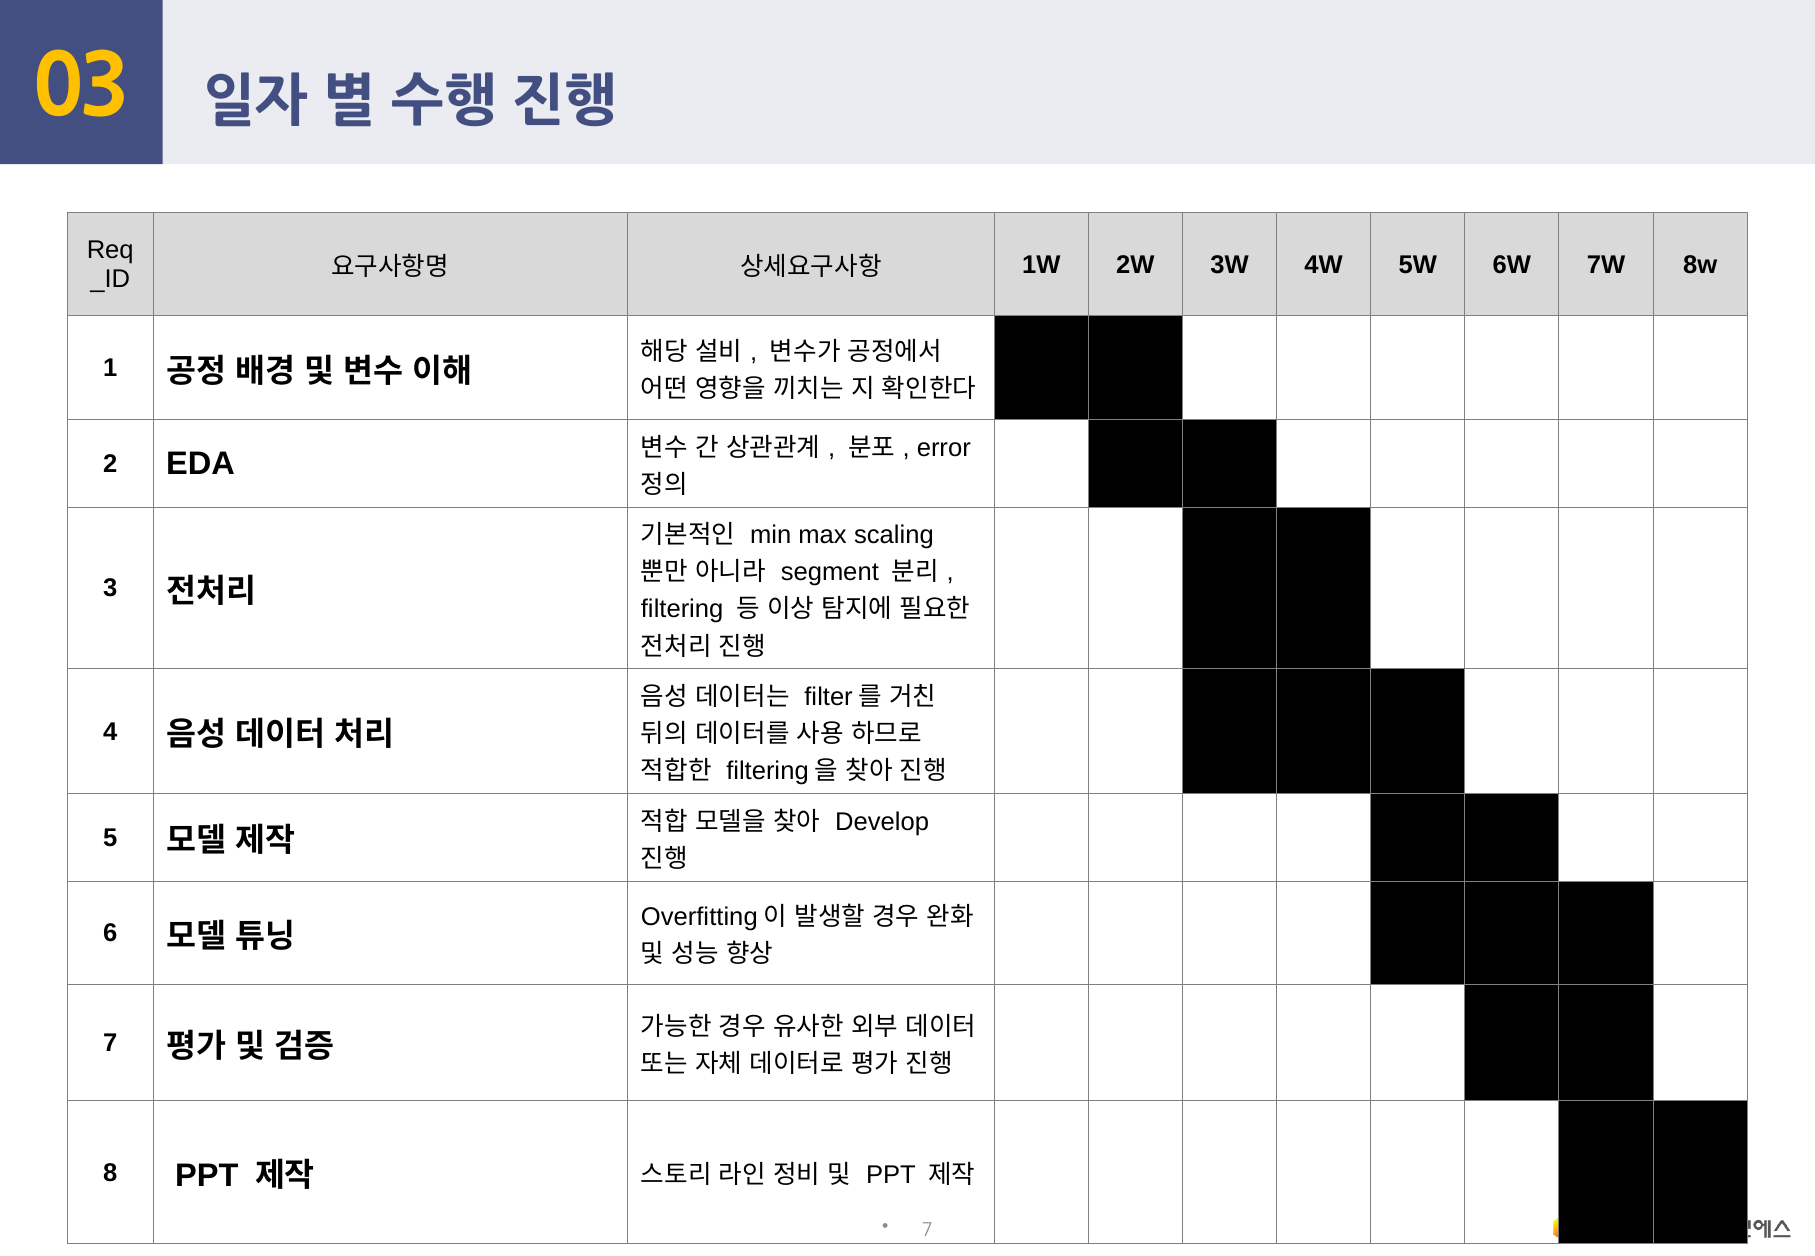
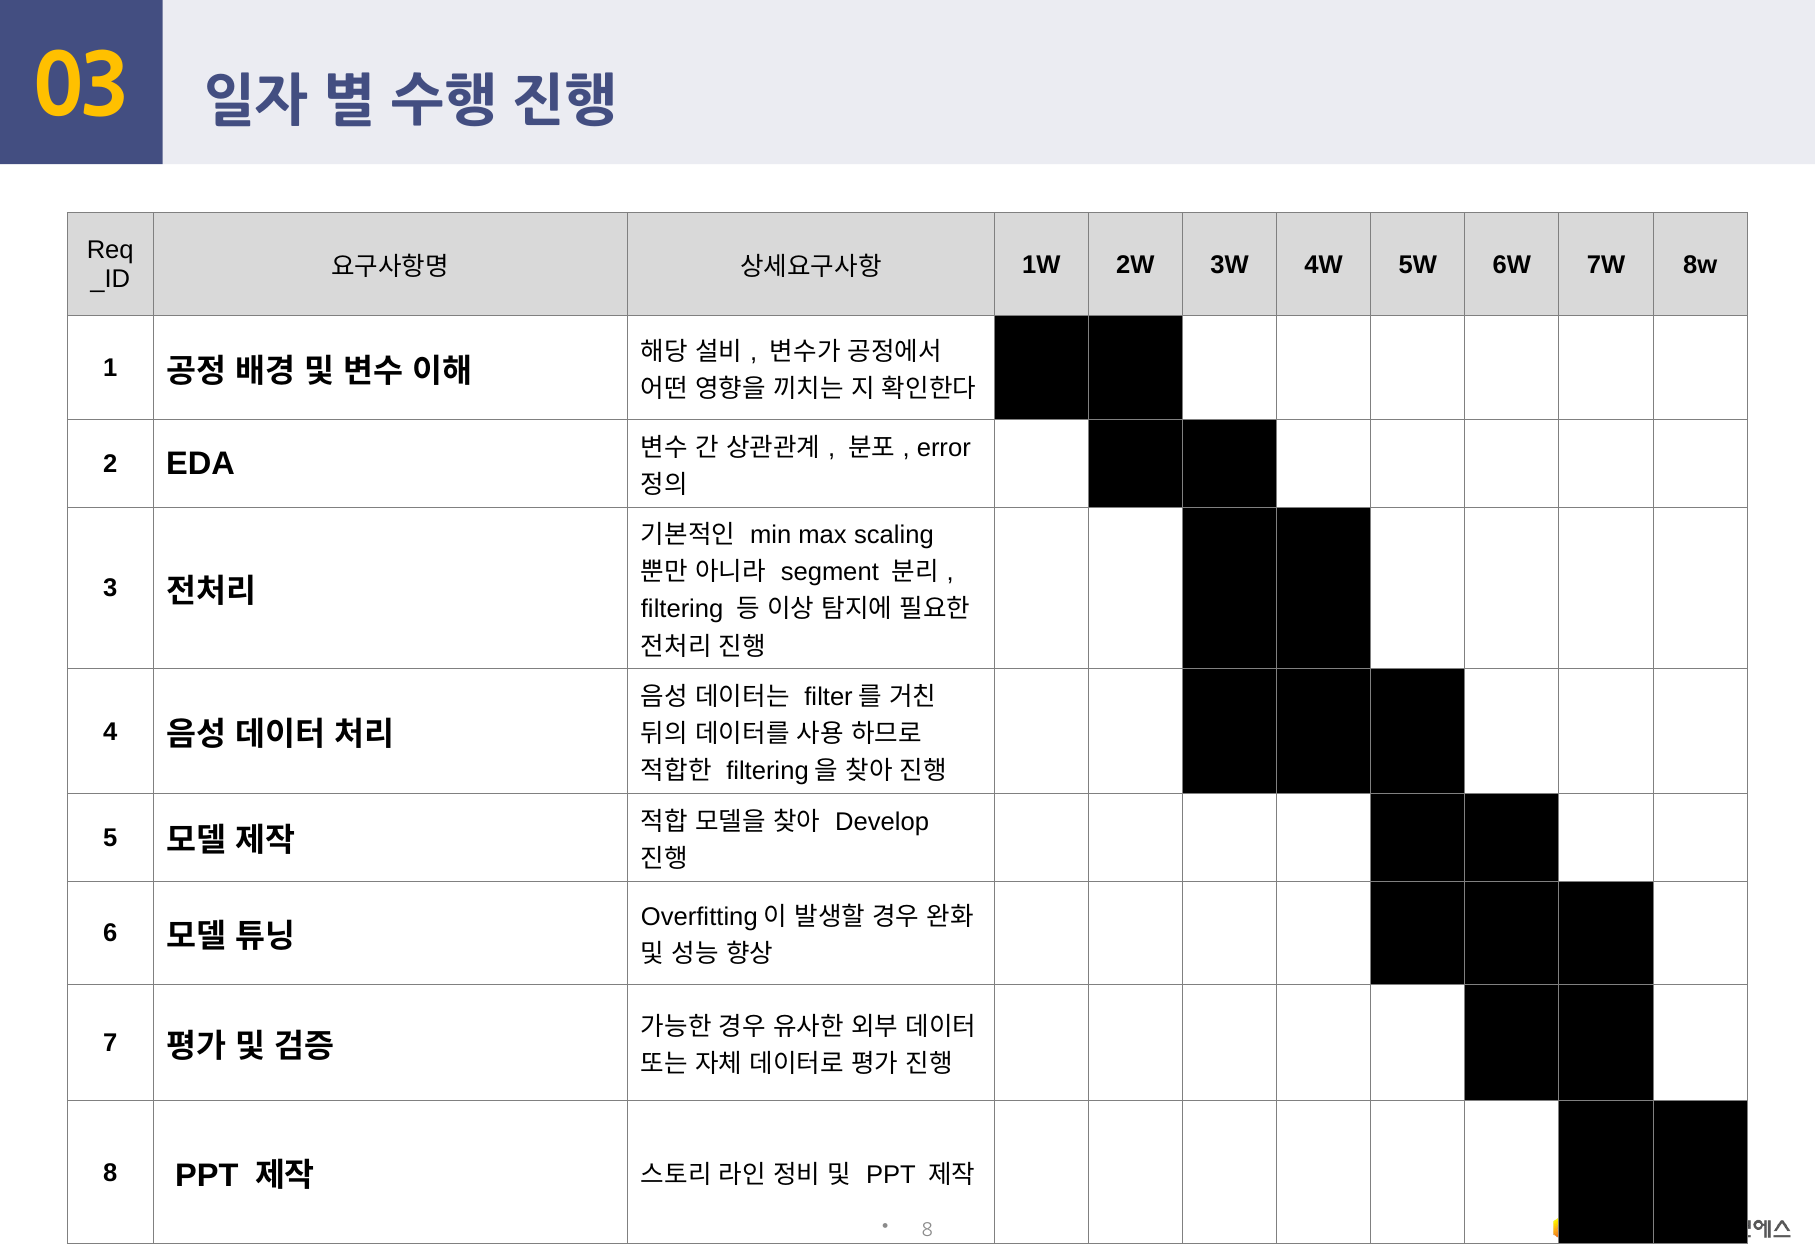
7 at (927, 1231): 7 -> 8
